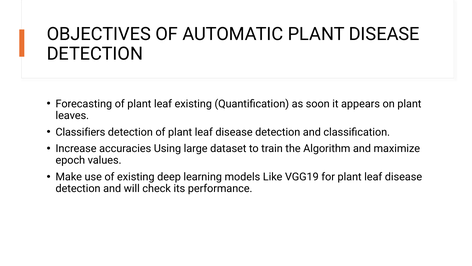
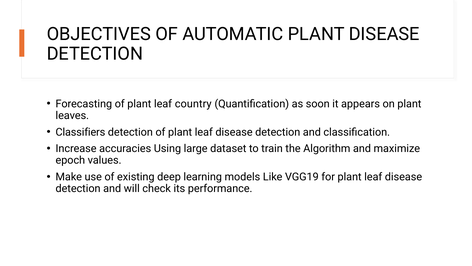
leaf existing: existing -> country
